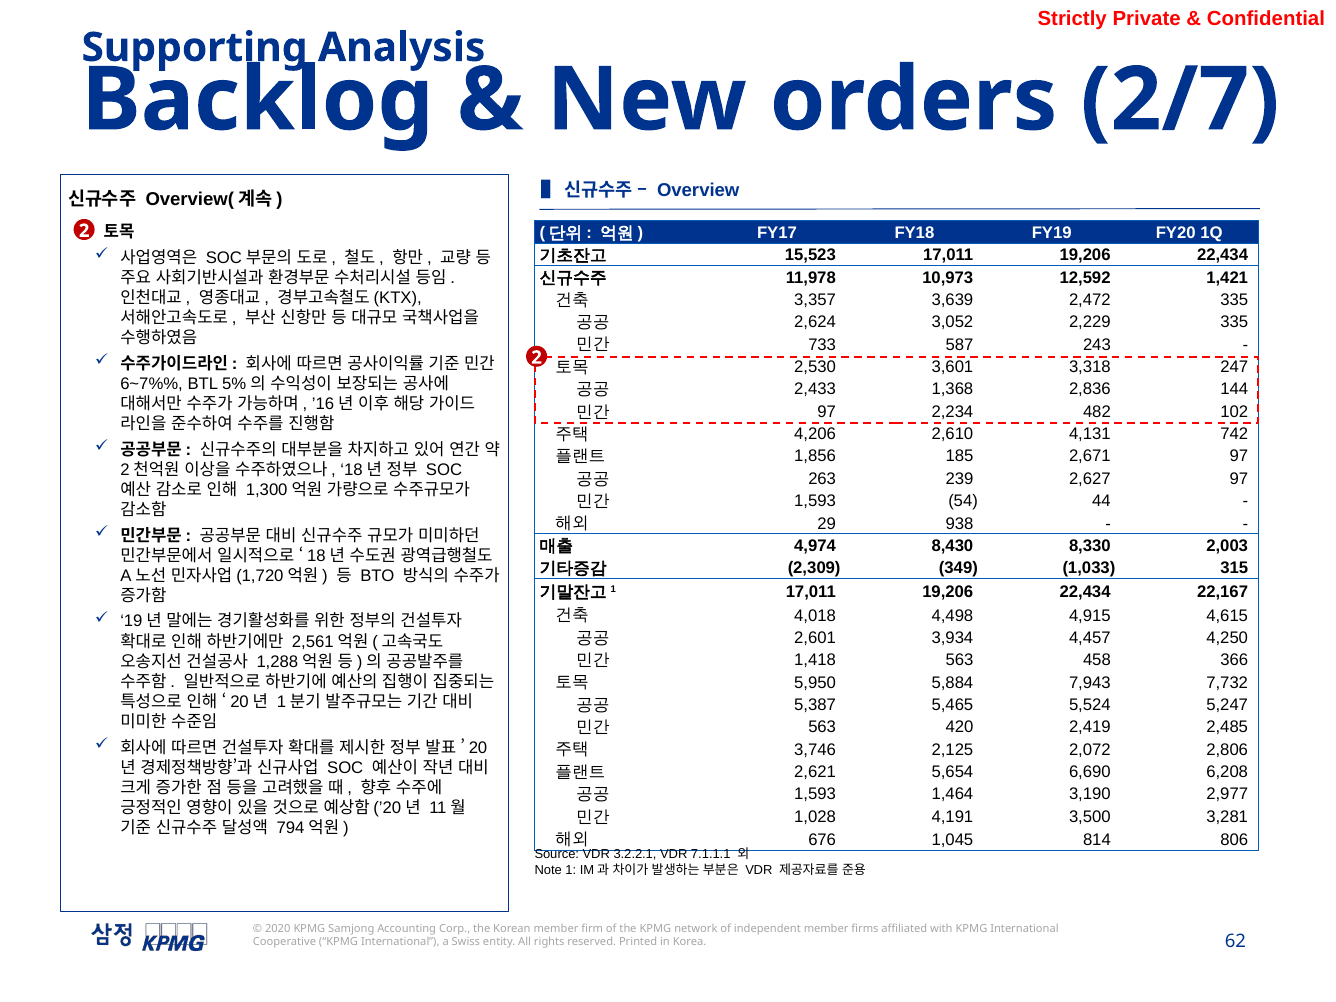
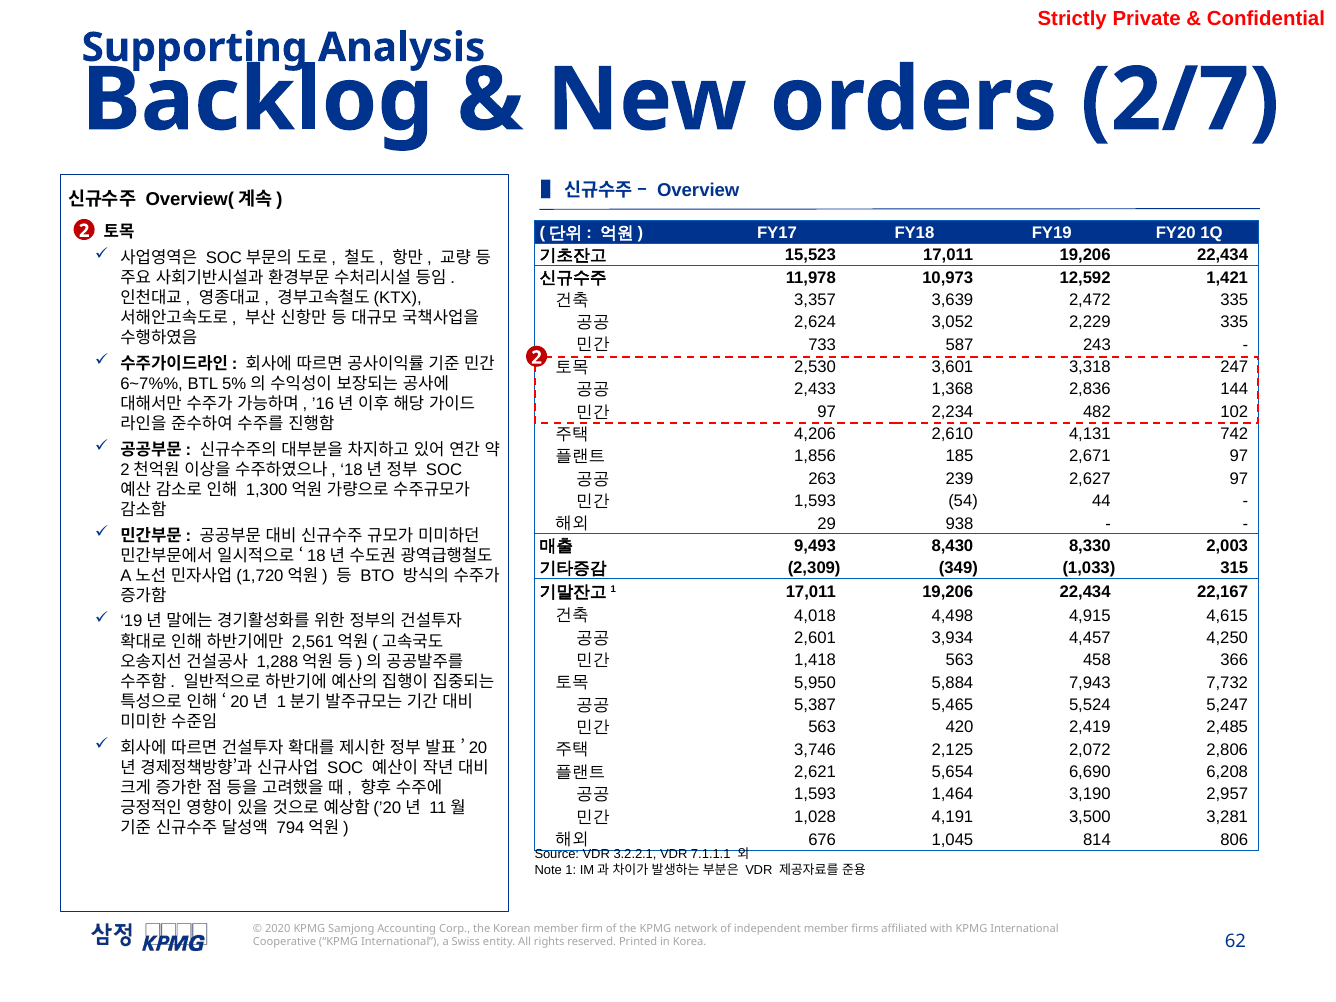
4,974: 4,974 -> 9,493
2,977: 2,977 -> 2,957
